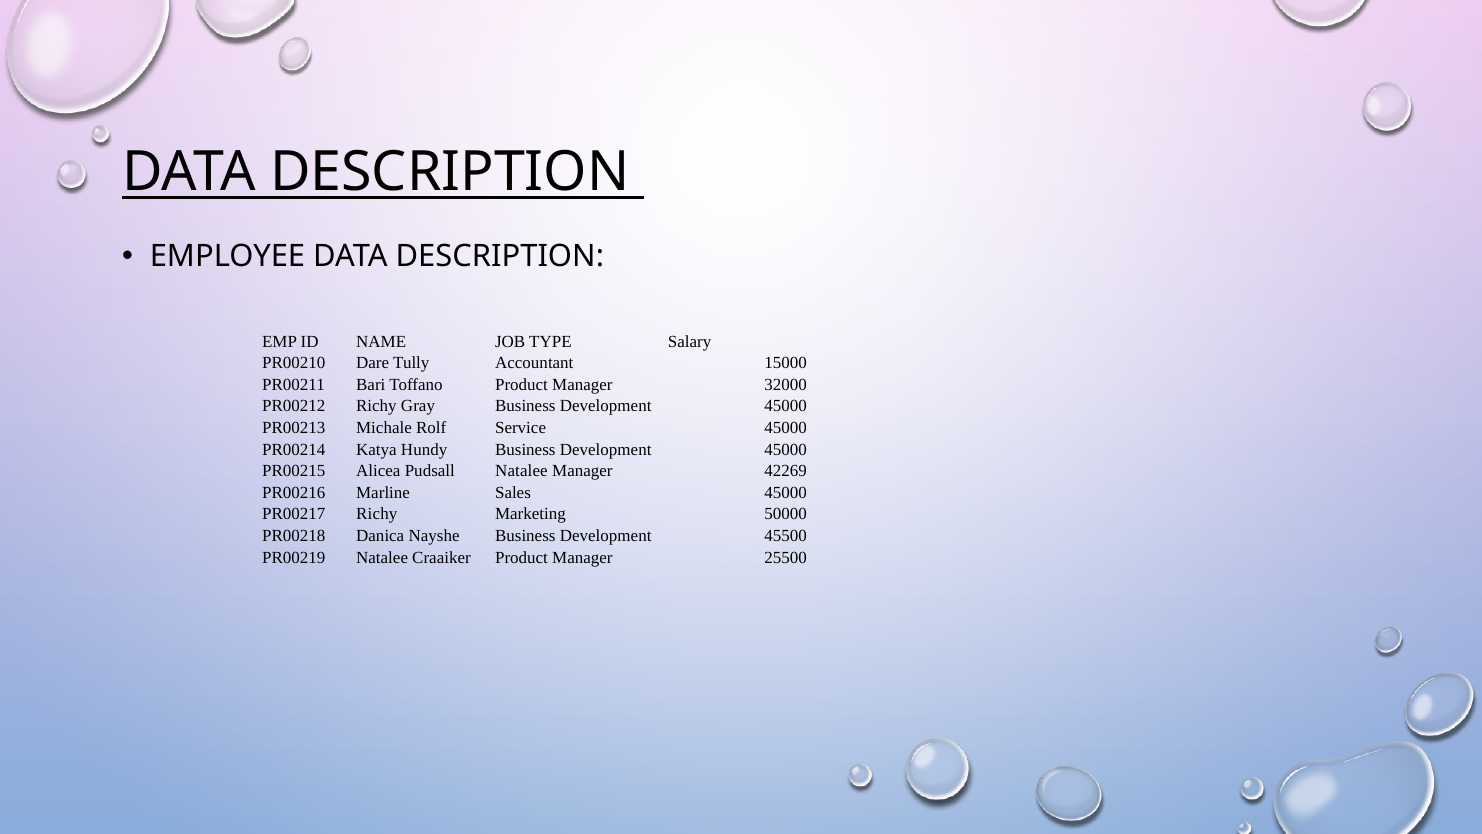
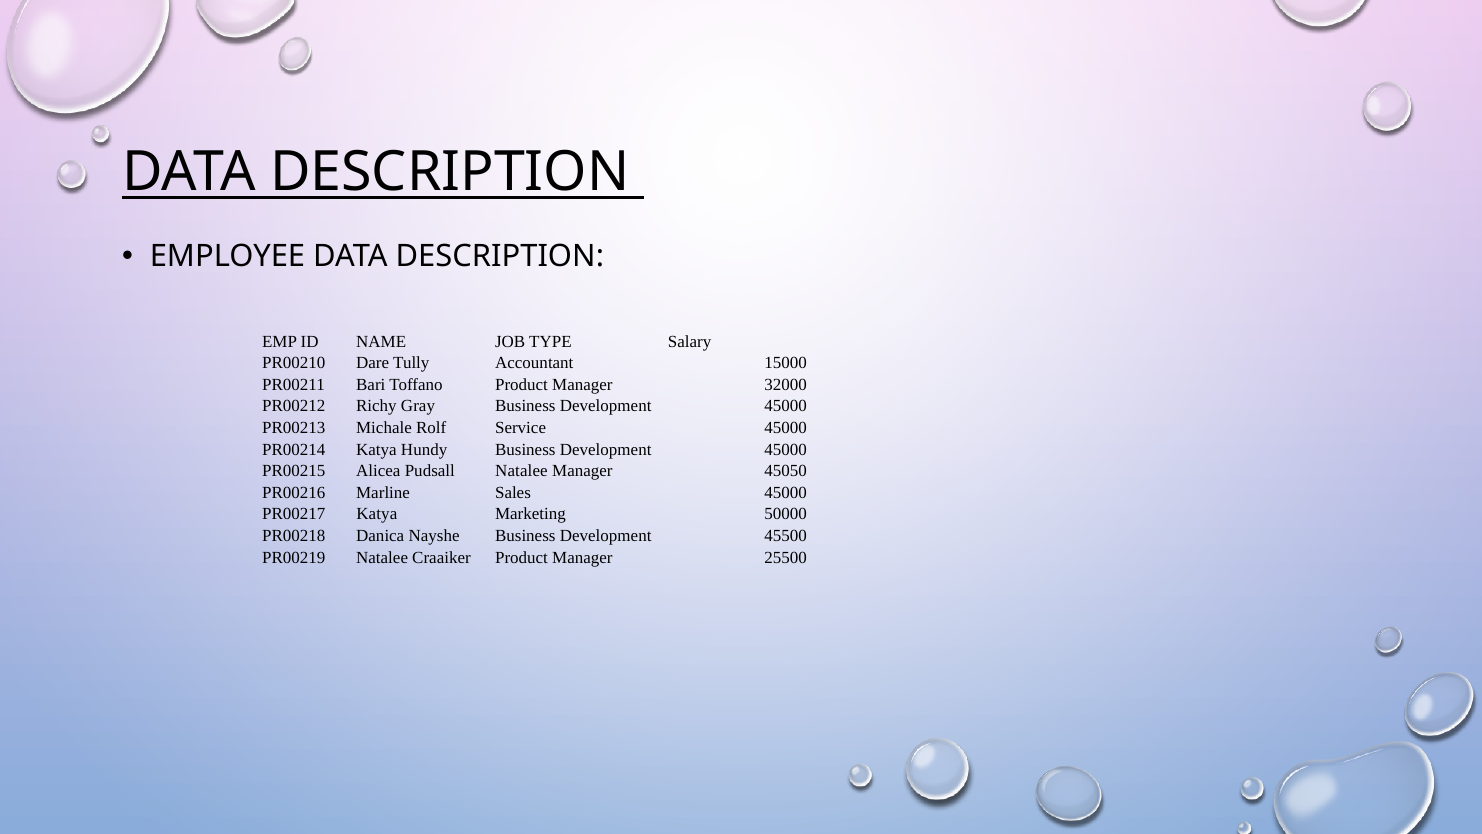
42269: 42269 -> 45050
PR00217 Richy: Richy -> Katya
